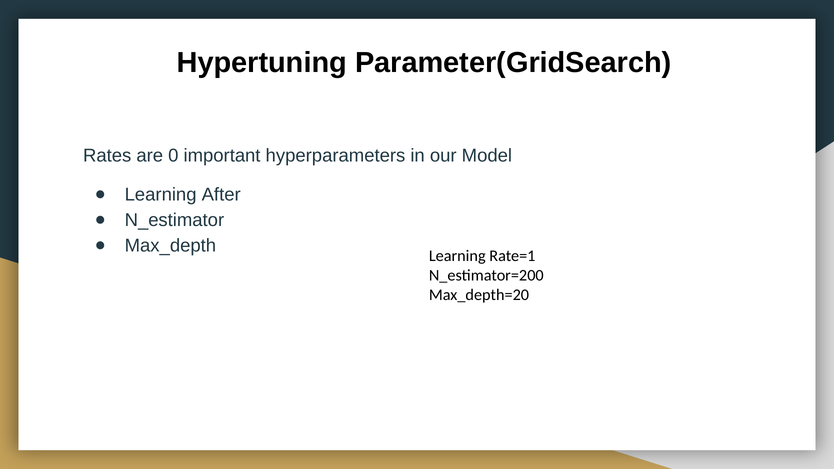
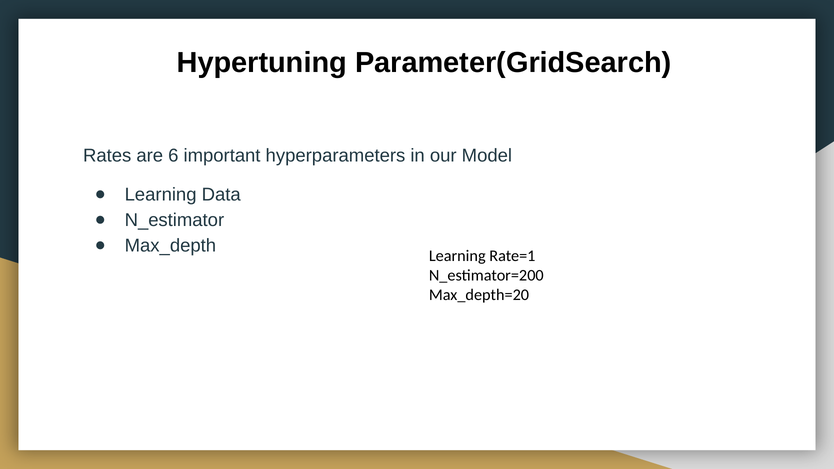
0: 0 -> 6
After: After -> Data
